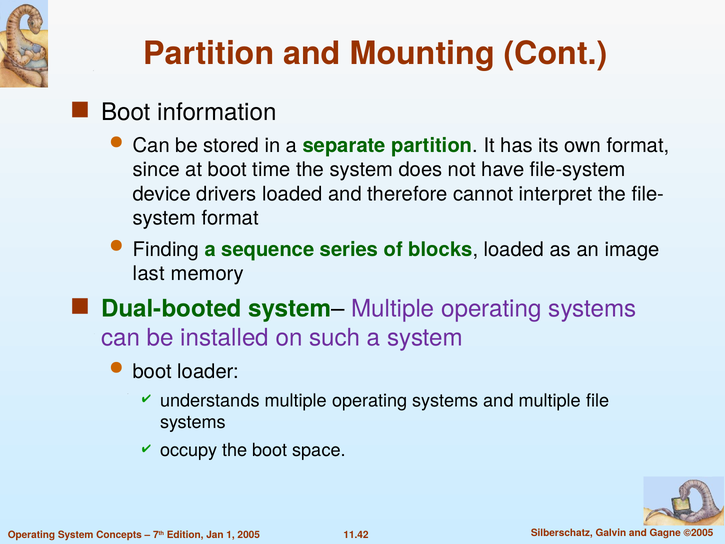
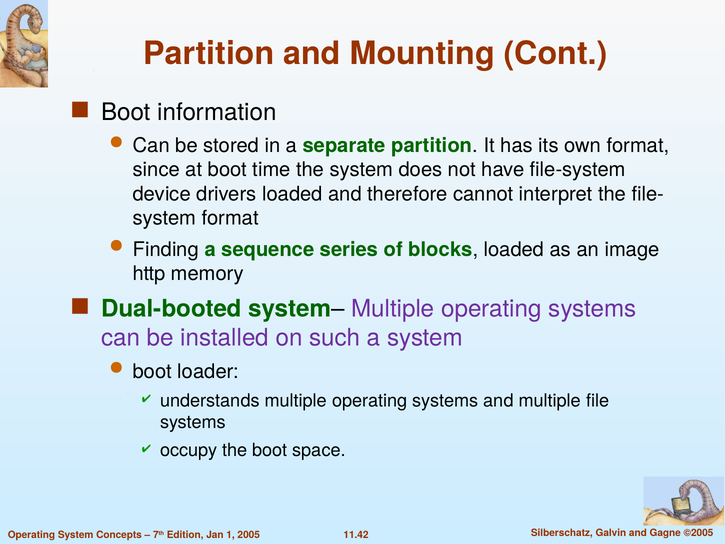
last: last -> http
